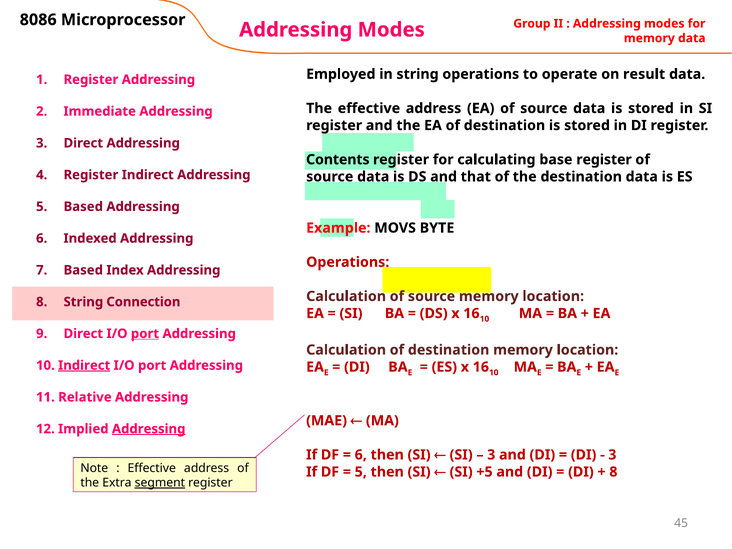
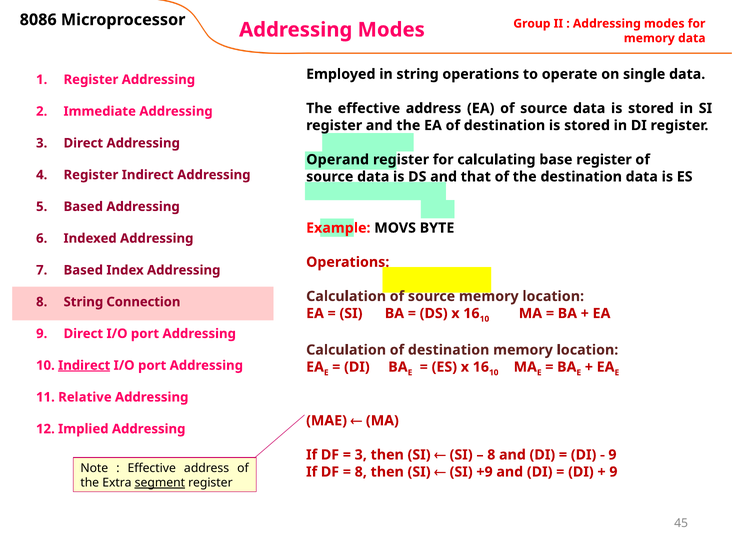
result: result -> single
Contents: Contents -> Operand
port at (145, 334) underline: present -> none
Addressing at (149, 429) underline: present -> none
6 at (361, 455): 6 -> 3
3 at (491, 455): 3 -> 8
3 at (612, 455): 3 -> 9
5 at (361, 472): 5 -> 8
+5: +5 -> +9
8 at (613, 472): 8 -> 9
